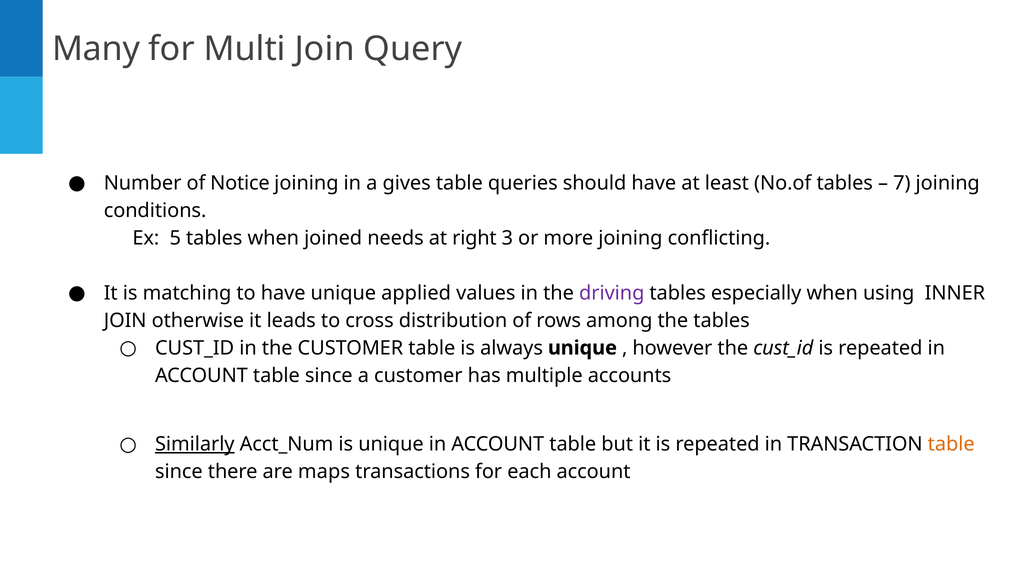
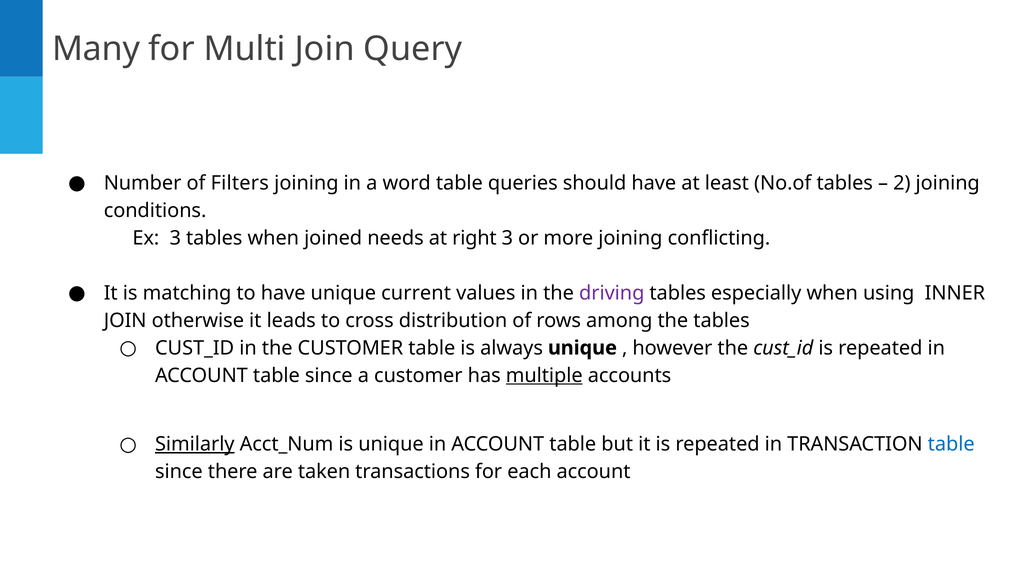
Notice: Notice -> Filters
gives: gives -> word
7: 7 -> 2
Ex 5: 5 -> 3
applied: applied -> current
multiple underline: none -> present
table at (951, 444) colour: orange -> blue
maps: maps -> taken
